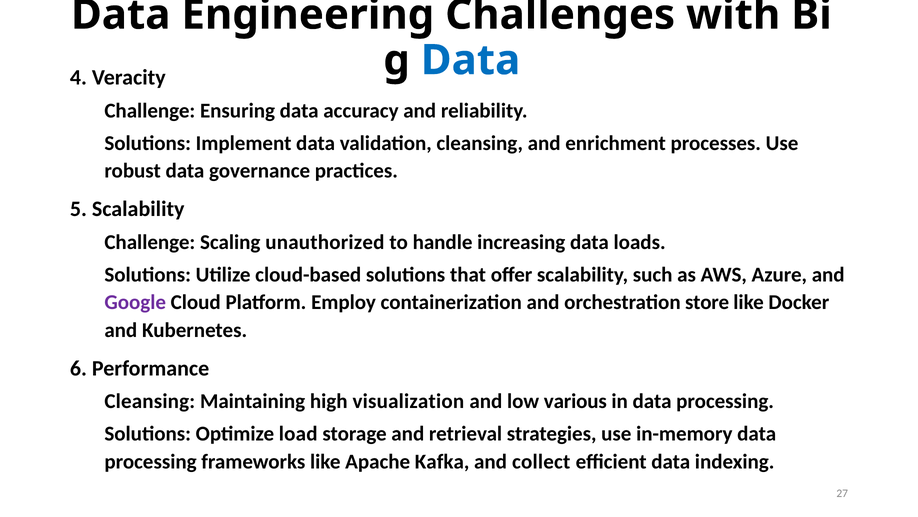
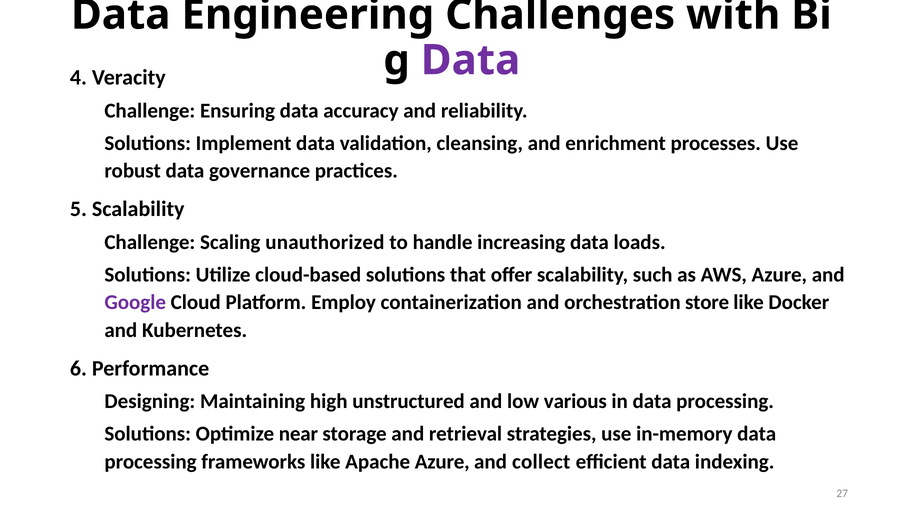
Data at (471, 60) colour: blue -> purple
Cleansing at (150, 401): Cleansing -> Designing
visualization: visualization -> unstructured
load: load -> near
Apache Kafka: Kafka -> Azure
